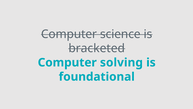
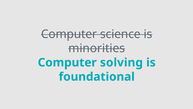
bracketed: bracketed -> minorities
